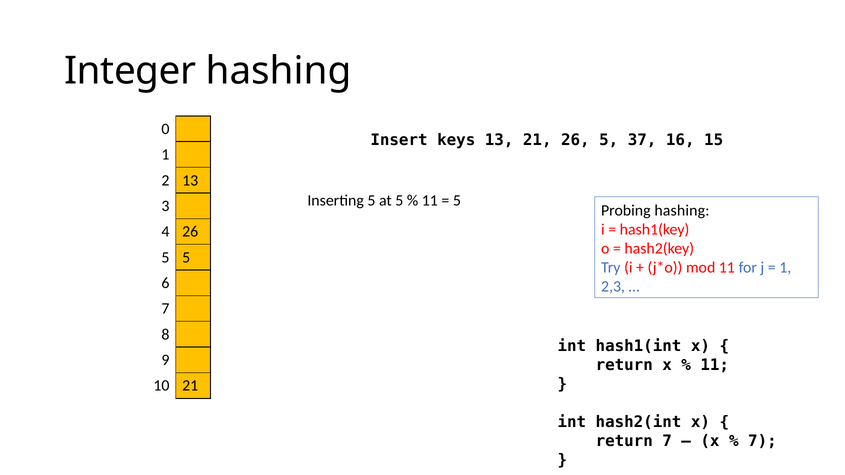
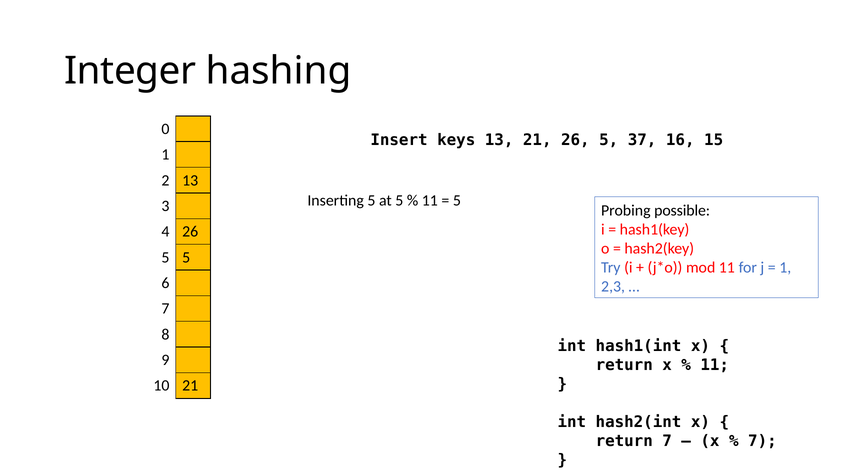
Probing hashing: hashing -> possible
